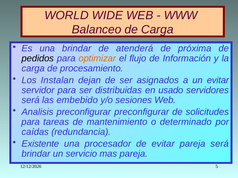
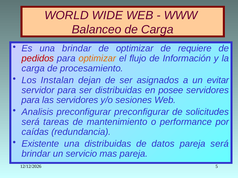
de atenderá: atenderá -> optimizar
próxima: próxima -> requiere
pedidos colour: black -> red
usado: usado -> posee
será at (31, 100): será -> para
las embebido: embebido -> servidores
para at (31, 122): para -> será
determinado: determinado -> performance
una procesador: procesador -> distribuidas
de evitar: evitar -> datos
